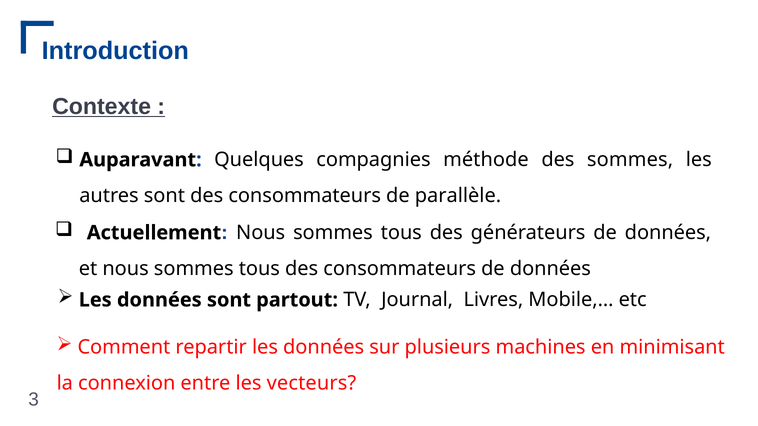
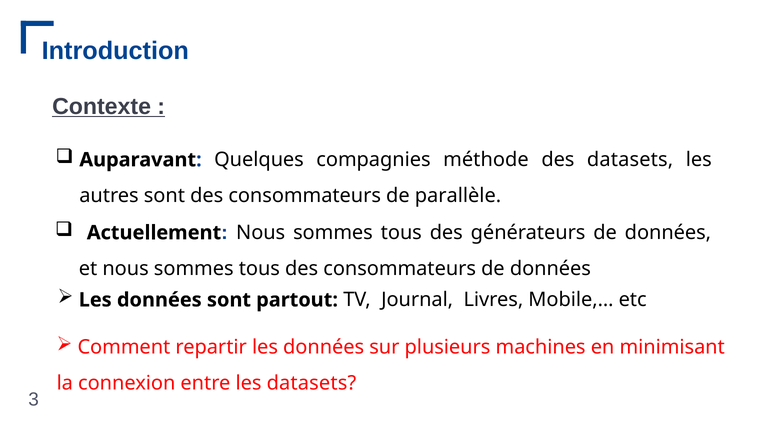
des sommes: sommes -> datasets
les vecteurs: vecteurs -> datasets
